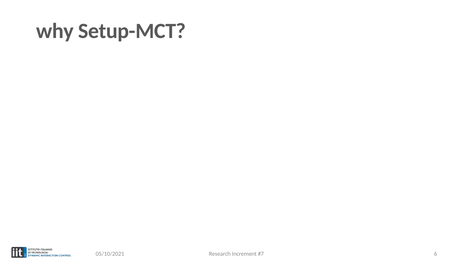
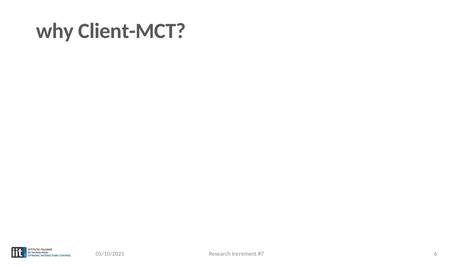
Setup-MCT: Setup-MCT -> Client-MCT
